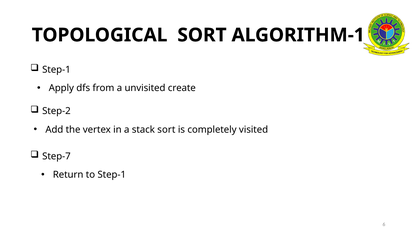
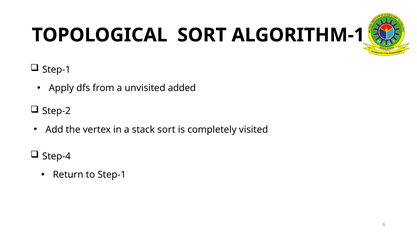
create: create -> added
Step-7: Step-7 -> Step-4
